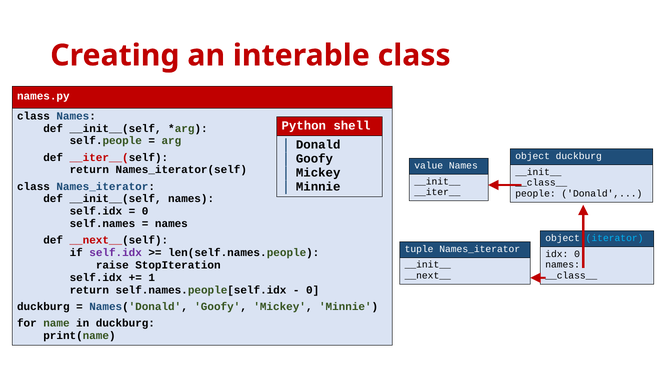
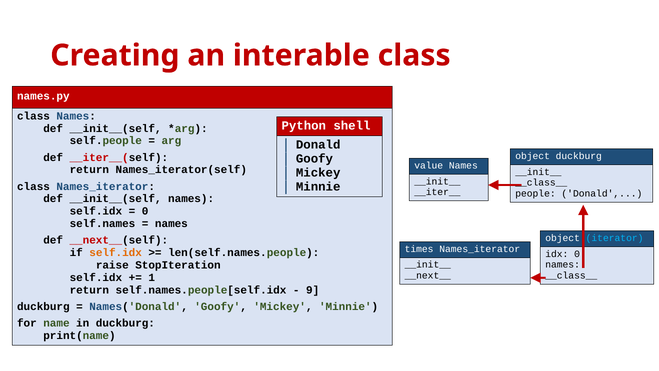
tuple: tuple -> times
self.idx at (116, 253) colour: purple -> orange
0 at (313, 290): 0 -> 9
